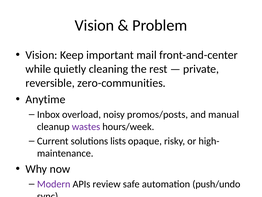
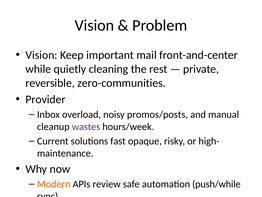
Anytime: Anytime -> Provider
lists: lists -> fast
Modern colour: purple -> orange
push/undo: push/undo -> push/while
